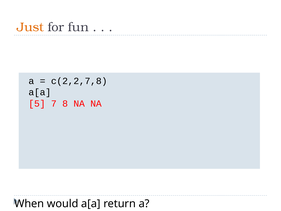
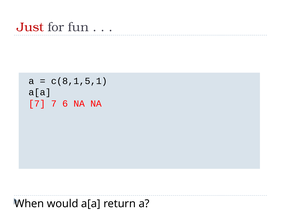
Just colour: orange -> red
c(2,2,7,8: c(2,2,7,8 -> c(8,1,5,1
5 at (37, 103): 5 -> 7
8: 8 -> 6
